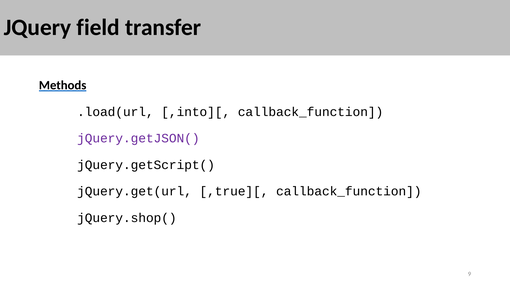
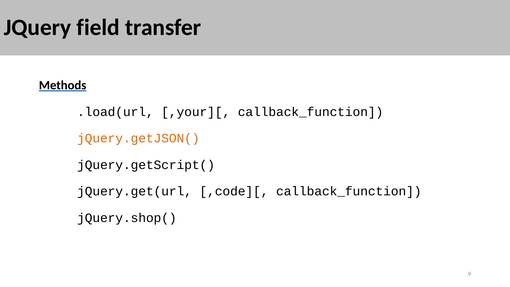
,into][: ,into][ -> ,your][
jQuery.getJSON( colour: purple -> orange
,true][: ,true][ -> ,code][
